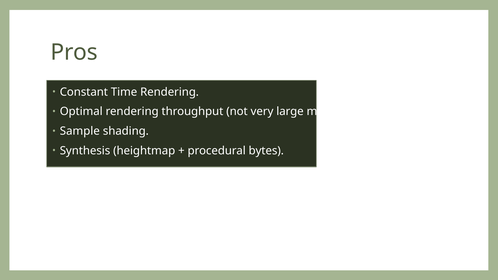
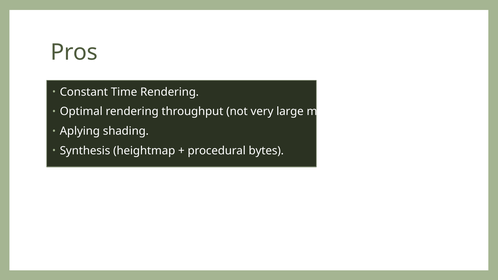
Sample: Sample -> Aplying
